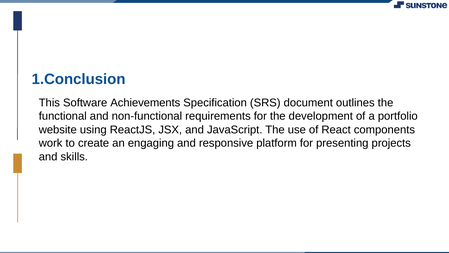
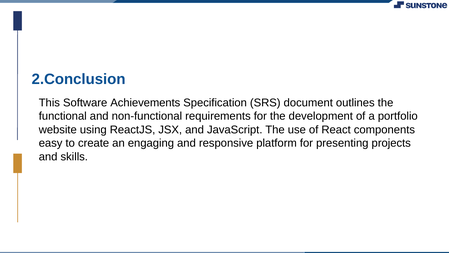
1.Conclusion: 1.Conclusion -> 2.Conclusion
work: work -> easy
